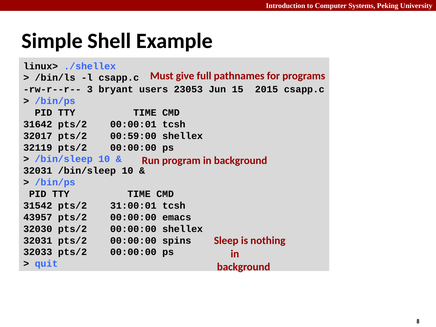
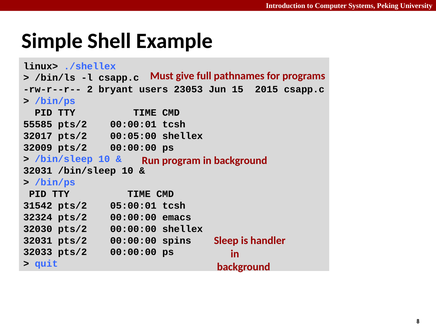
3: 3 -> 2
31642: 31642 -> 55585
00:59:00: 00:59:00 -> 00:05:00
32119: 32119 -> 32009
31:00:01: 31:00:01 -> 05:00:01
43957: 43957 -> 32324
nothing: nothing -> handler
